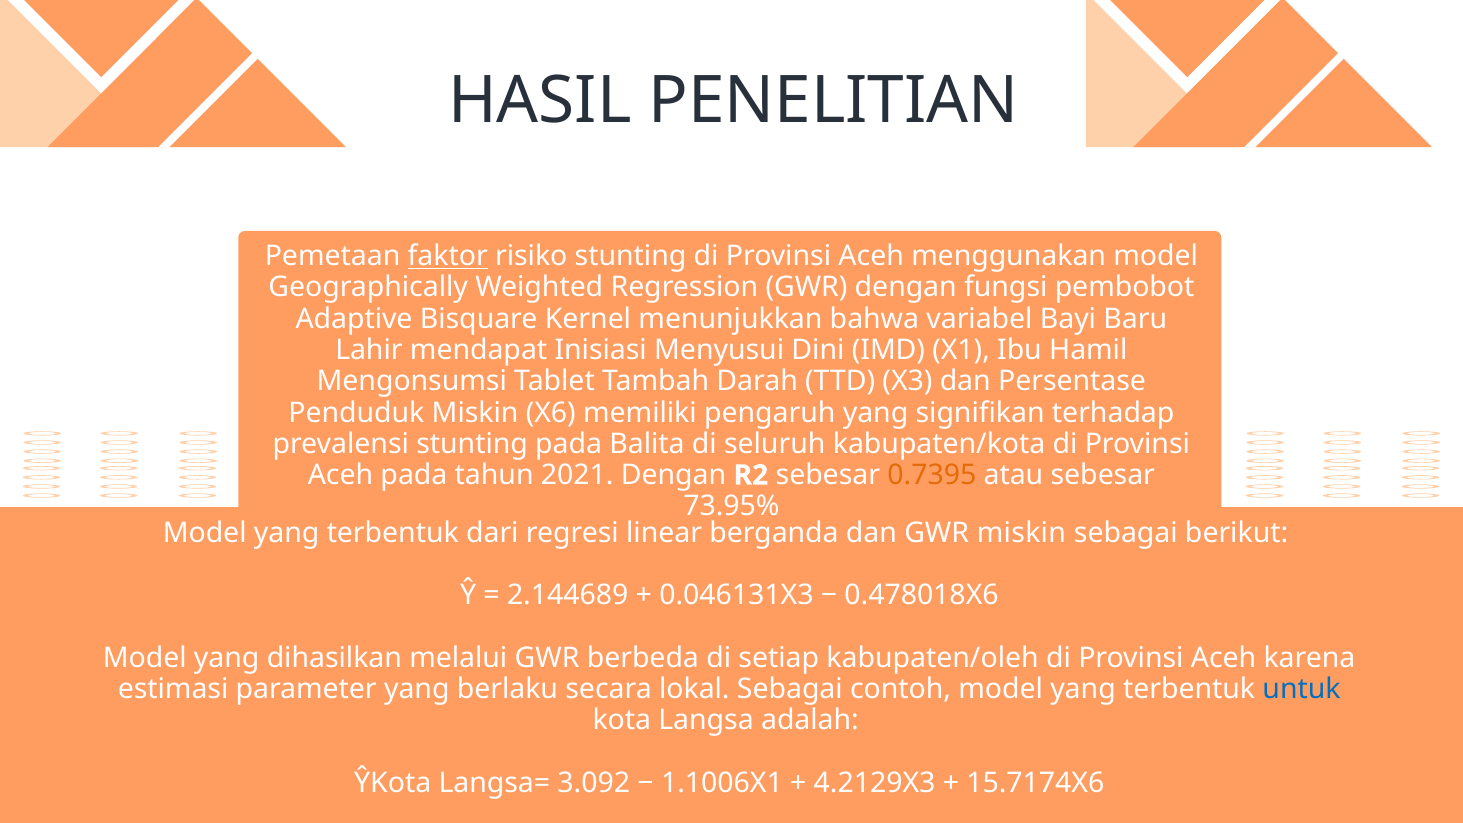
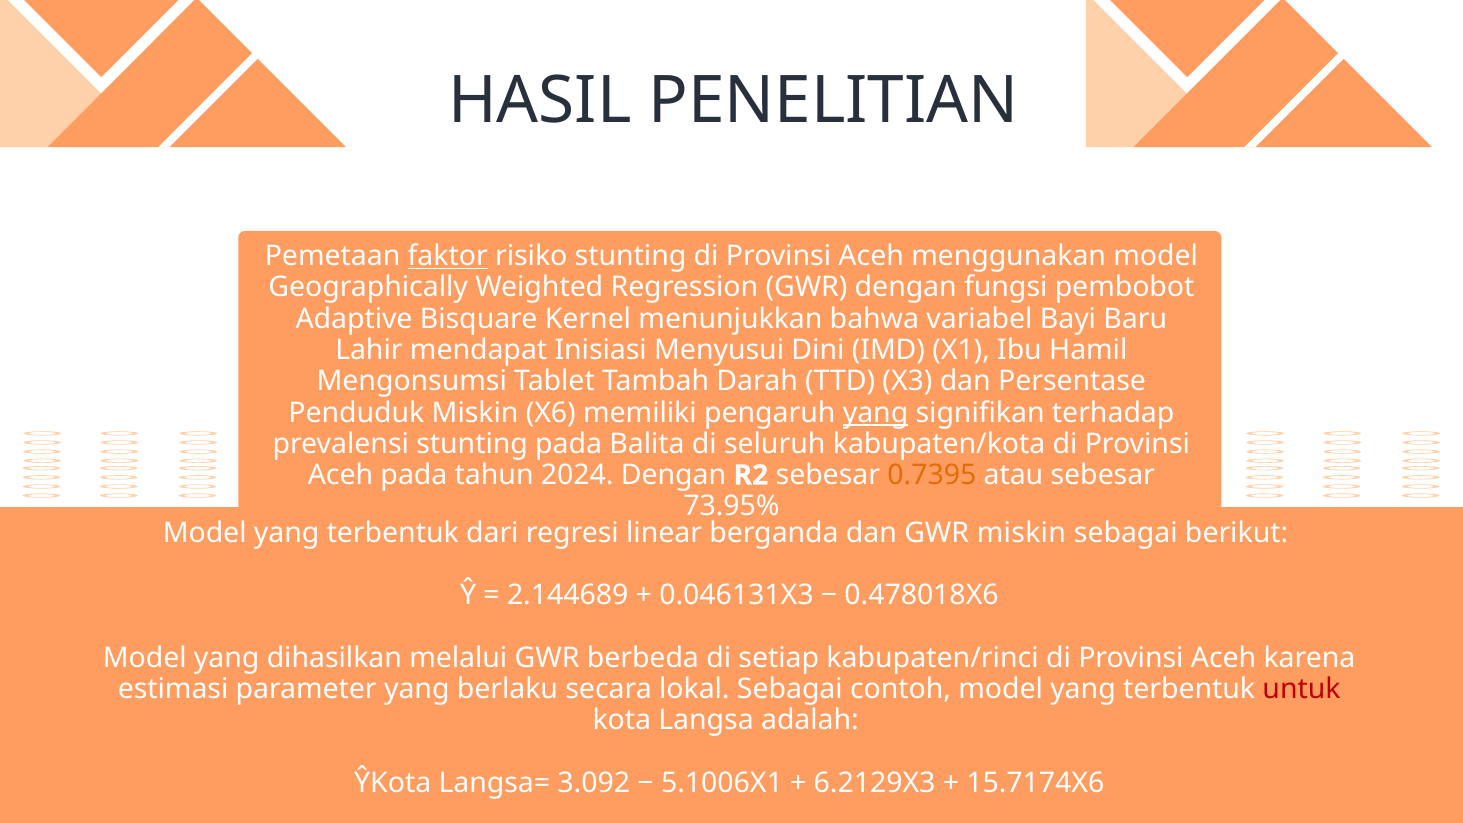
yang at (876, 413) underline: none -> present
2021: 2021 -> 2024
kabupaten/oleh: kabupaten/oleh -> kabupaten/rinci
untuk colour: blue -> red
1.1006X1: 1.1006X1 -> 5.1006X1
4.2129X3: 4.2129X3 -> 6.2129X3
